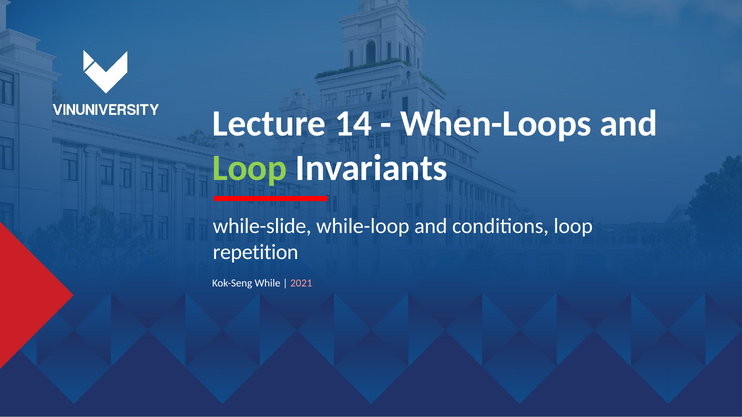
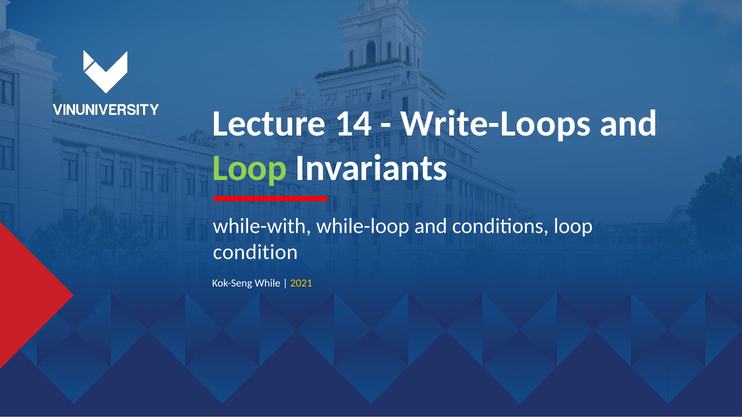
When-Loops: When-Loops -> Write-Loops
while-slide: while-slide -> while-with
repetition: repetition -> condition
2021 colour: pink -> yellow
